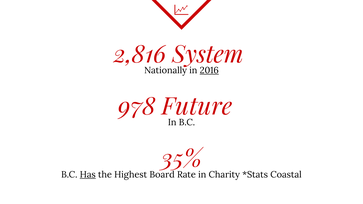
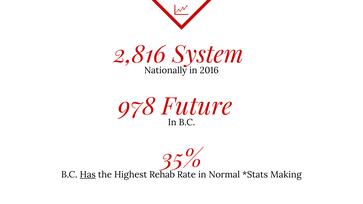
2016 underline: present -> none
Board: Board -> Rehab
Charity: Charity -> Normal
Coastal: Coastal -> Making
